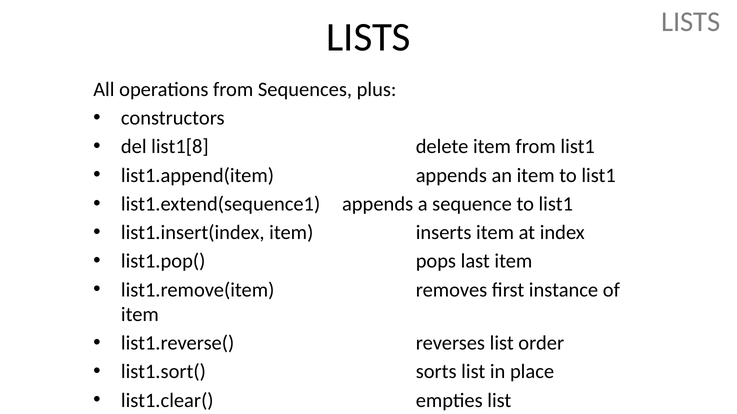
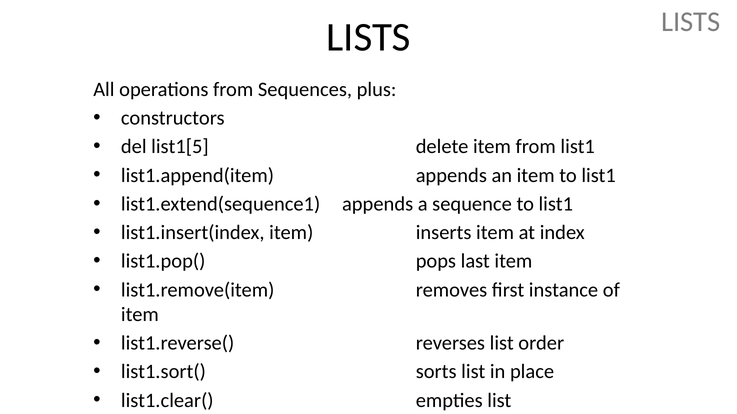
list1[8: list1[8 -> list1[5
